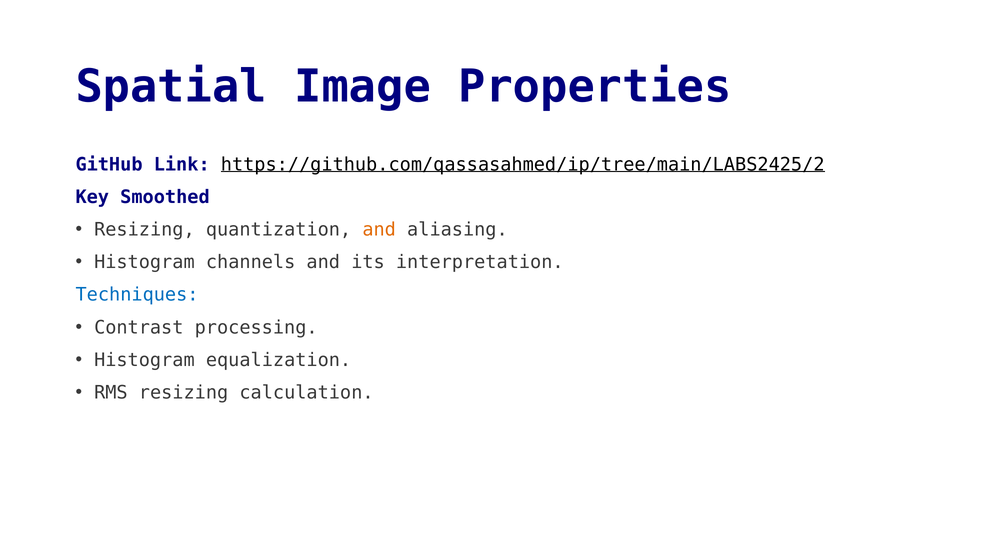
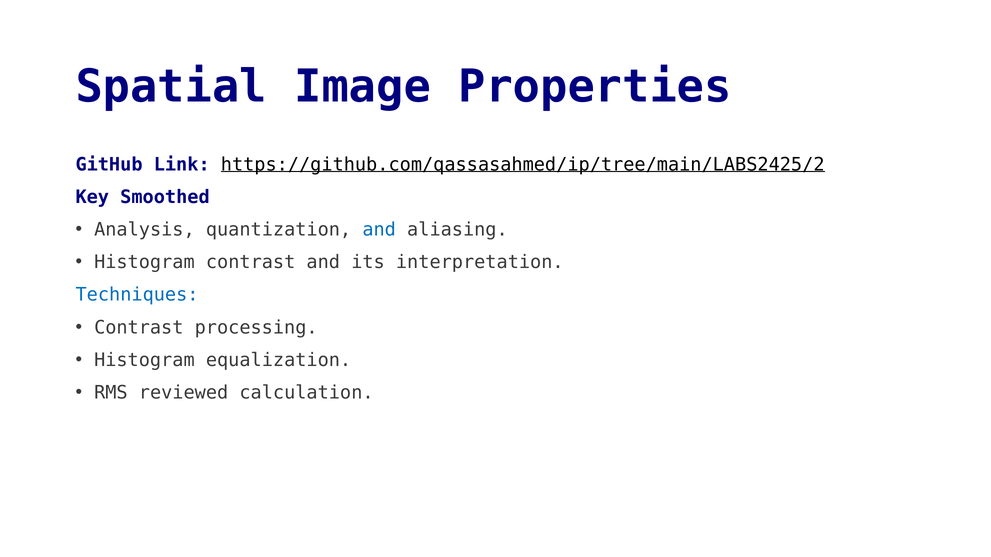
Resizing at (144, 230): Resizing -> Analysis
and at (379, 230) colour: orange -> blue
Histogram channels: channels -> contrast
RMS resizing: resizing -> reviewed
